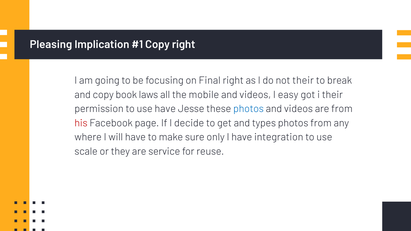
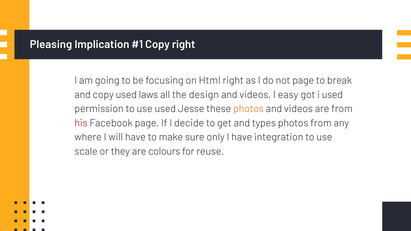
Final: Final -> Html
not their: their -> page
copy book: book -> used
mobile: mobile -> design
i their: their -> used
use have: have -> used
photos at (249, 109) colour: blue -> orange
service: service -> colours
